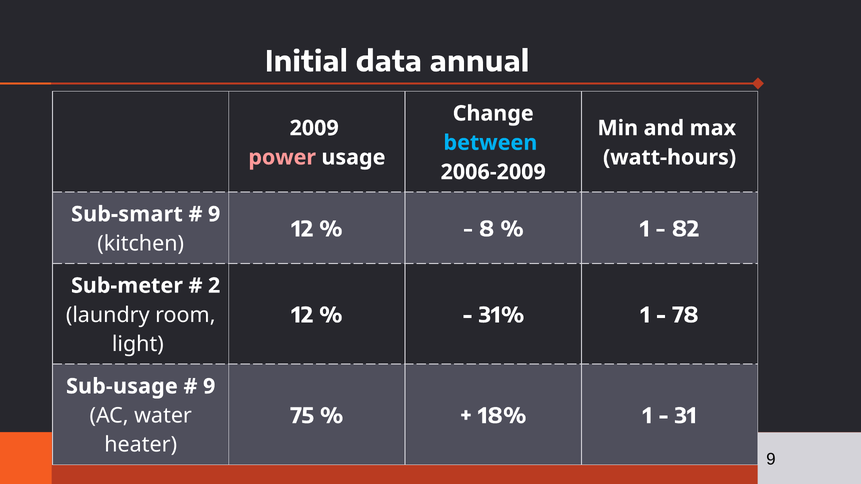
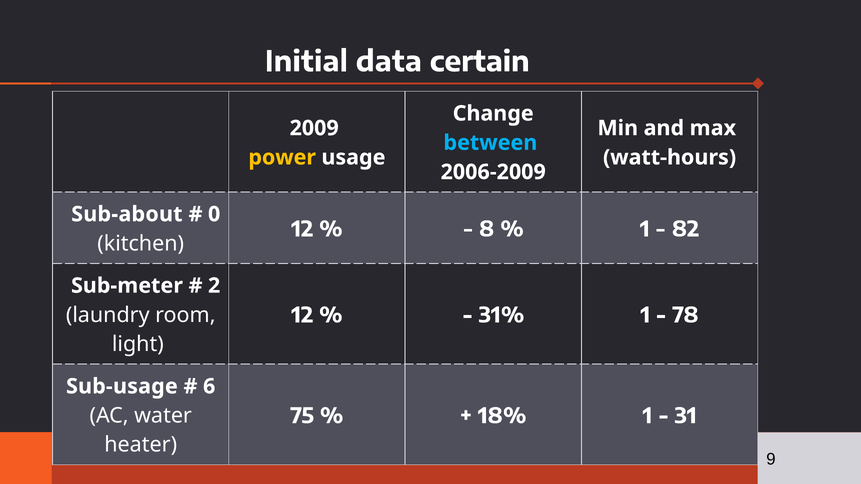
annual: annual -> certain
power colour: pink -> yellow
Sub-smart: Sub-smart -> Sub-about
9 at (214, 214): 9 -> 0
9 at (209, 387): 9 -> 6
